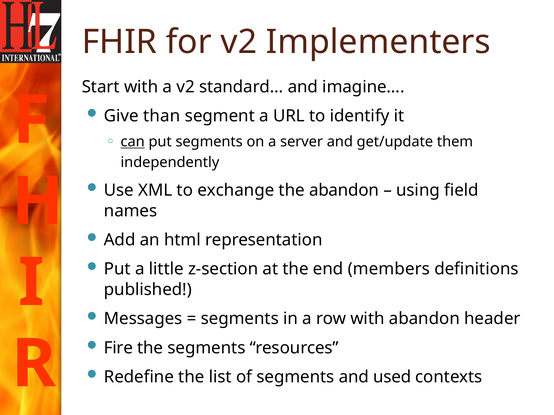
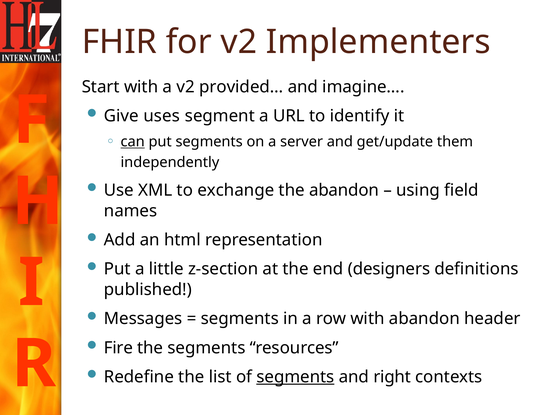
standard…: standard… -> provided…
than: than -> uses
members: members -> designers
segments at (295, 377) underline: none -> present
used: used -> right
